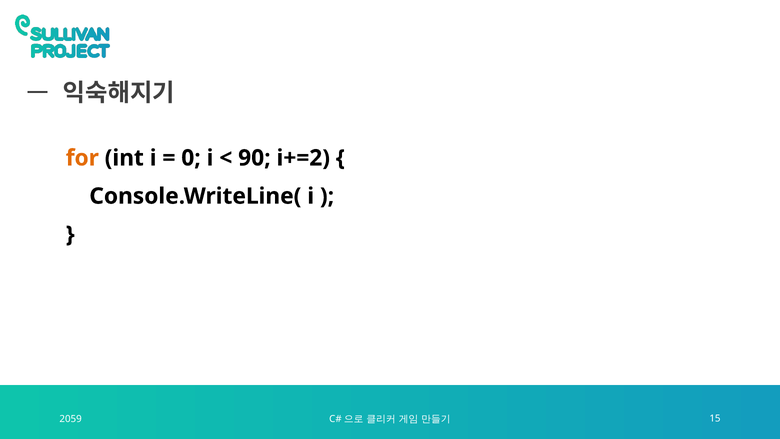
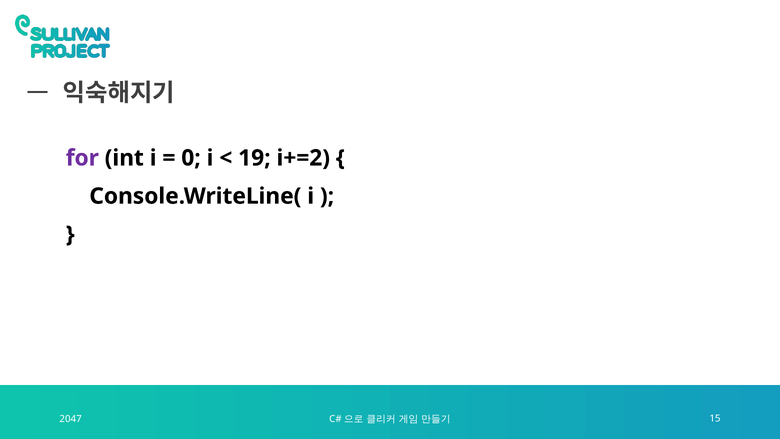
for colour: orange -> purple
90: 90 -> 19
2059: 2059 -> 2047
